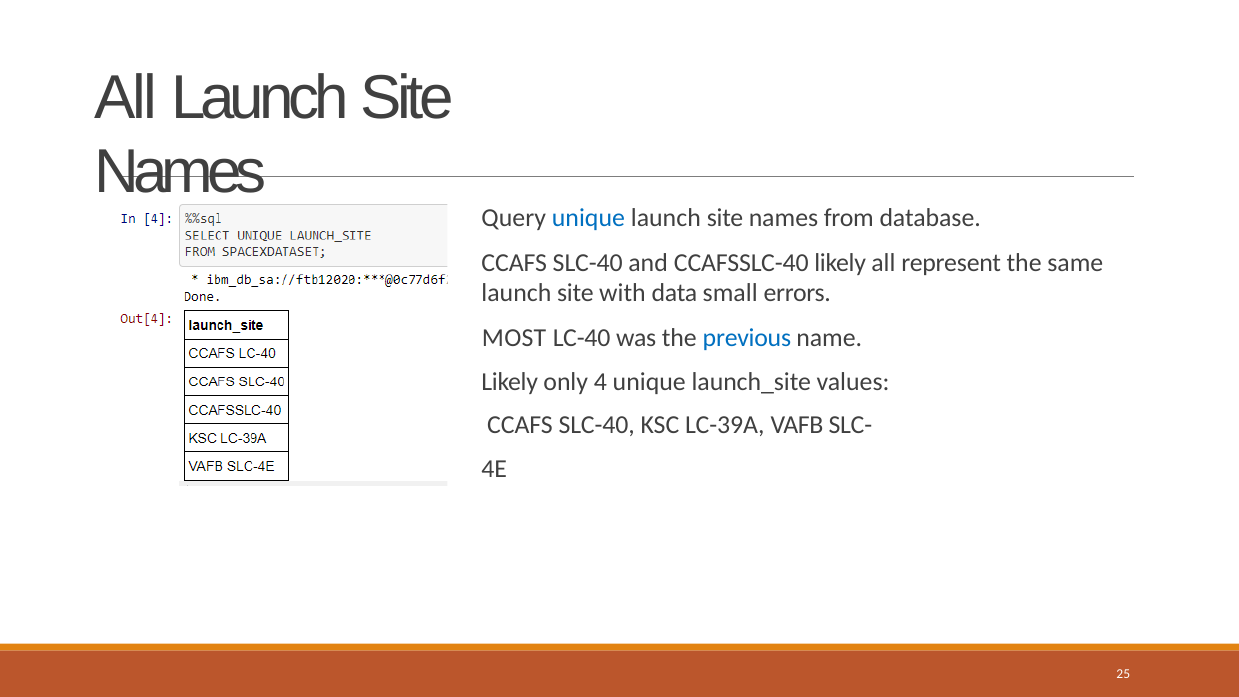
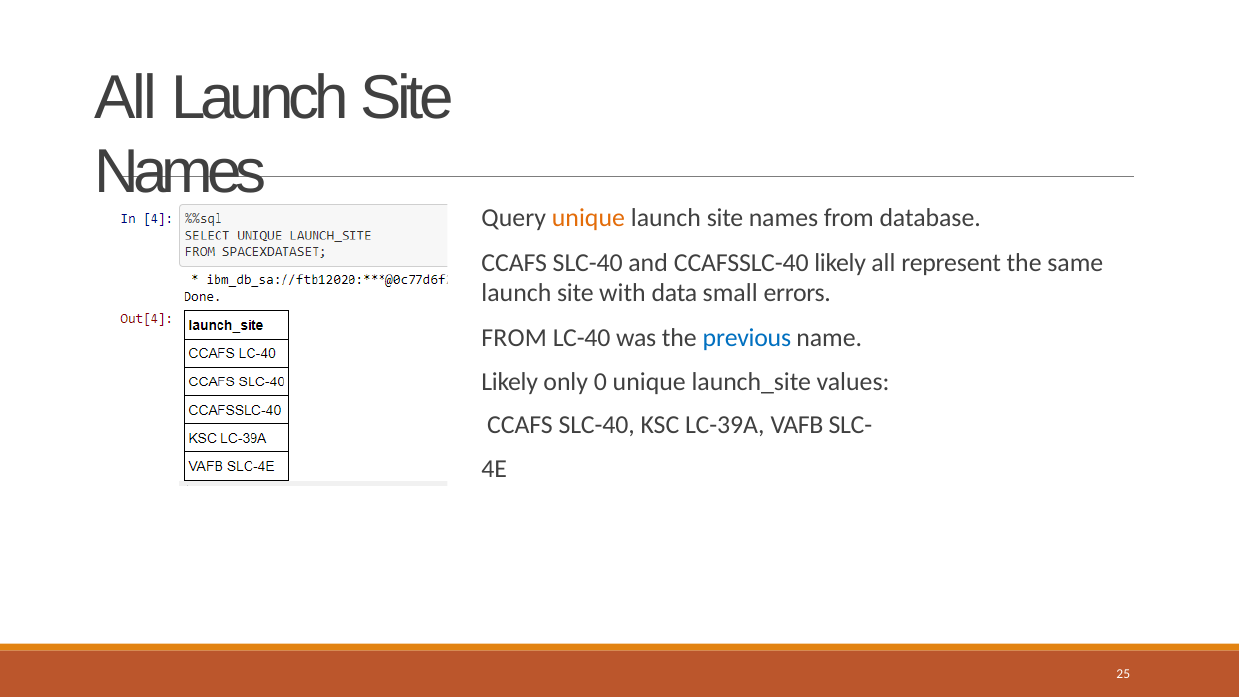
unique at (588, 218) colour: blue -> orange
MOST at (514, 338): MOST -> FROM
4: 4 -> 0
